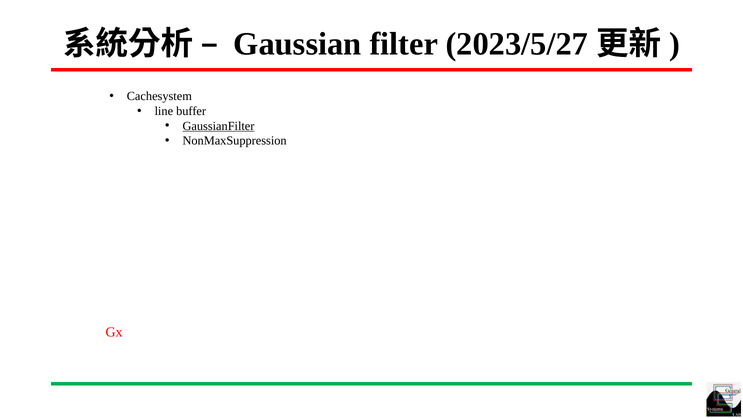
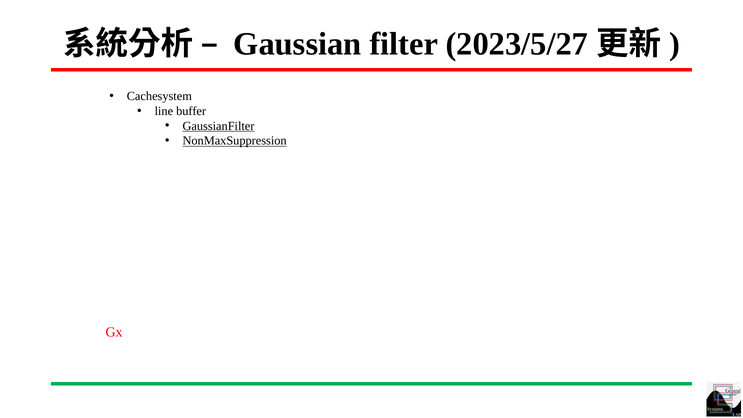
NonMaxSuppression underline: none -> present
